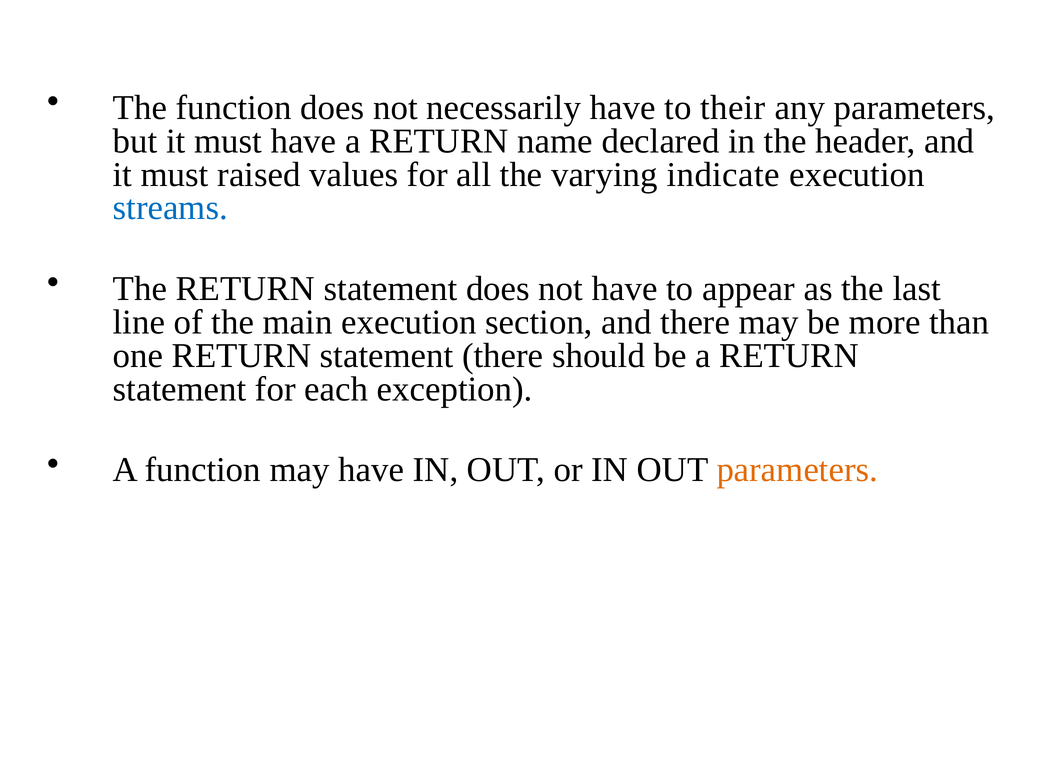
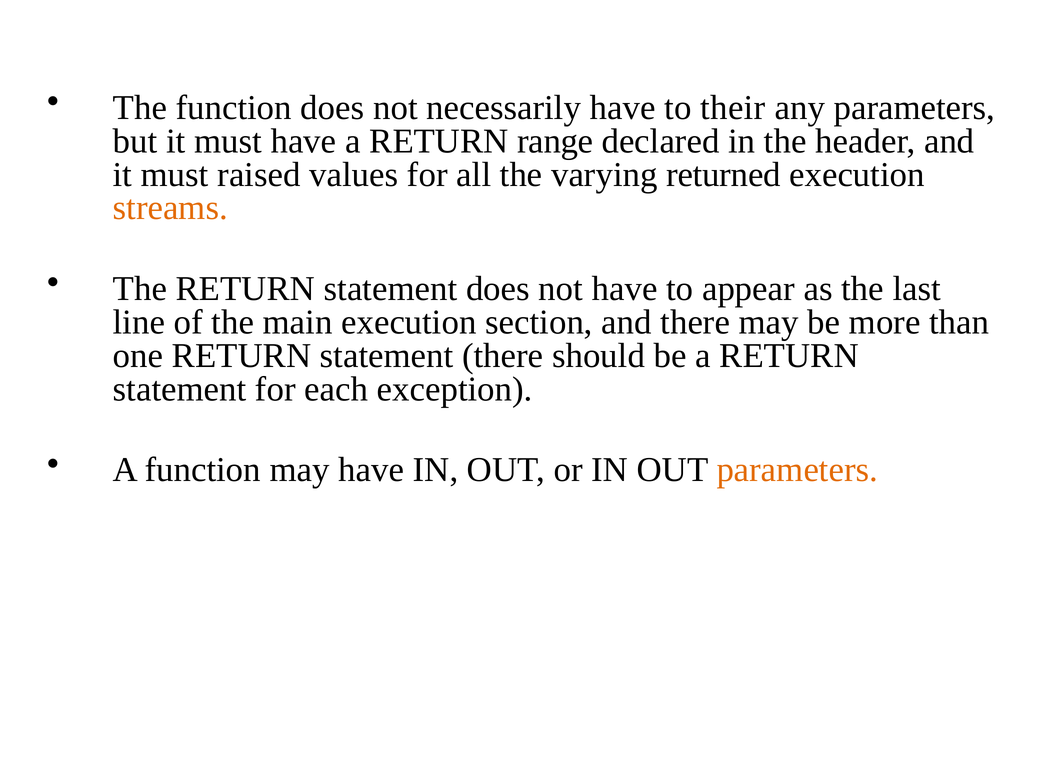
name: name -> range
indicate: indicate -> returned
streams colour: blue -> orange
